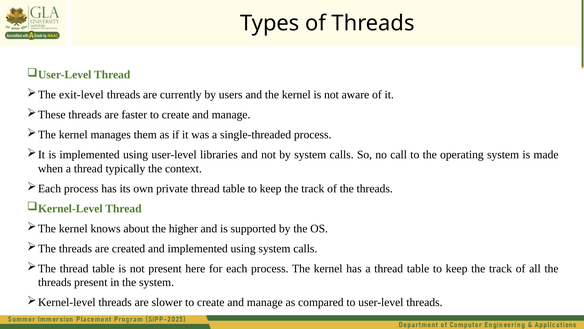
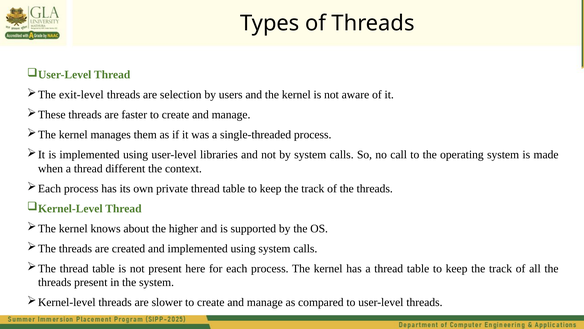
currently: currently -> selection
typically: typically -> different
